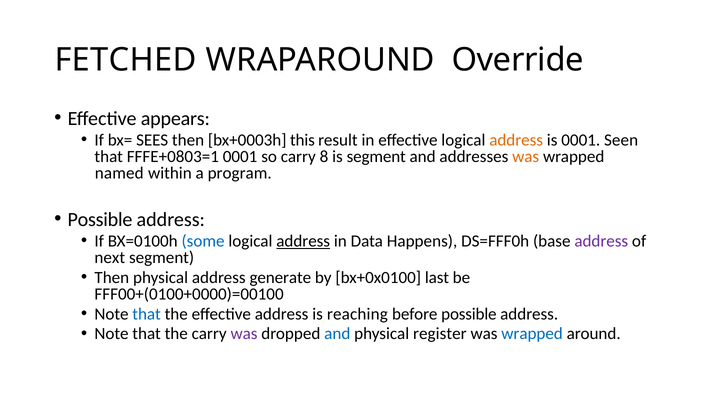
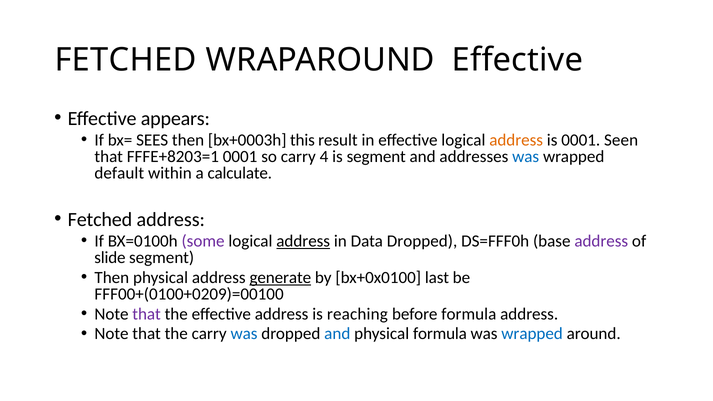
WRAPAROUND Override: Override -> Effective
FFFE+0803=1: FFFE+0803=1 -> FFFE+8203=1
8: 8 -> 4
was at (526, 157) colour: orange -> blue
named: named -> default
program: program -> calculate
Possible at (100, 219): Possible -> Fetched
some colour: blue -> purple
Data Happens: Happens -> Dropped
next: next -> slide
generate underline: none -> present
FFF00+(0100+0000)=00100: FFF00+(0100+0000)=00100 -> FFF00+(0100+0209)=00100
that at (147, 314) colour: blue -> purple
before possible: possible -> formula
was at (244, 334) colour: purple -> blue
physical register: register -> formula
